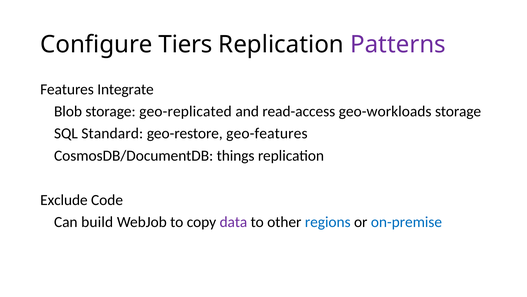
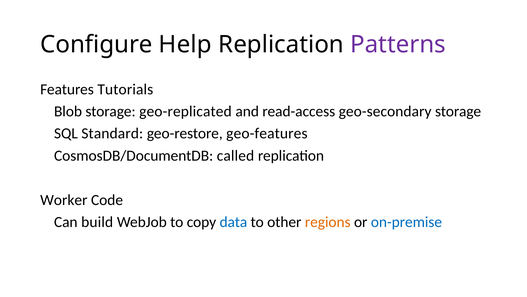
Tiers: Tiers -> Help
Integrate: Integrate -> Tutorials
geo-workloads: geo-workloads -> geo-secondary
things: things -> called
Exclude: Exclude -> Worker
data colour: purple -> blue
regions colour: blue -> orange
